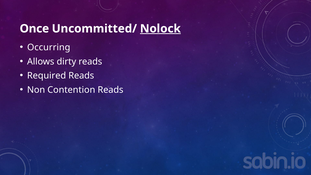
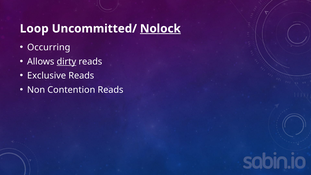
Once: Once -> Loop
dirty underline: none -> present
Required: Required -> Exclusive
